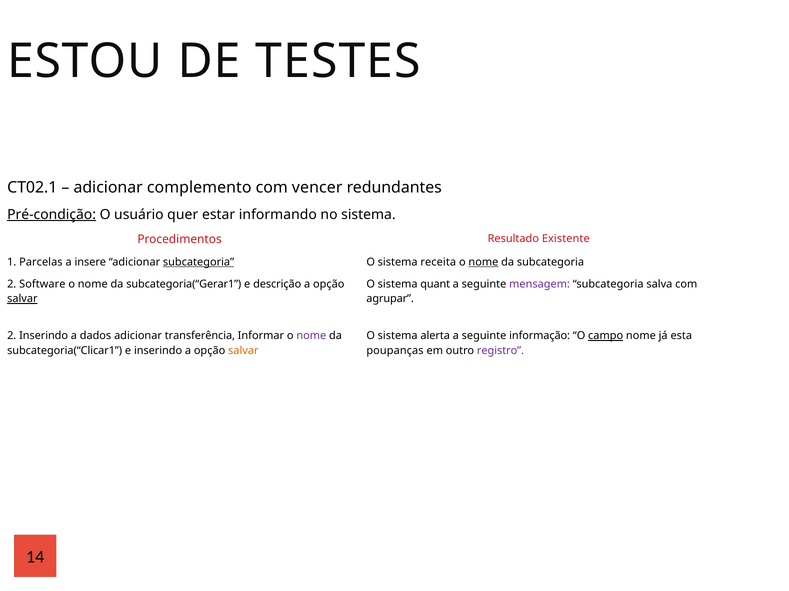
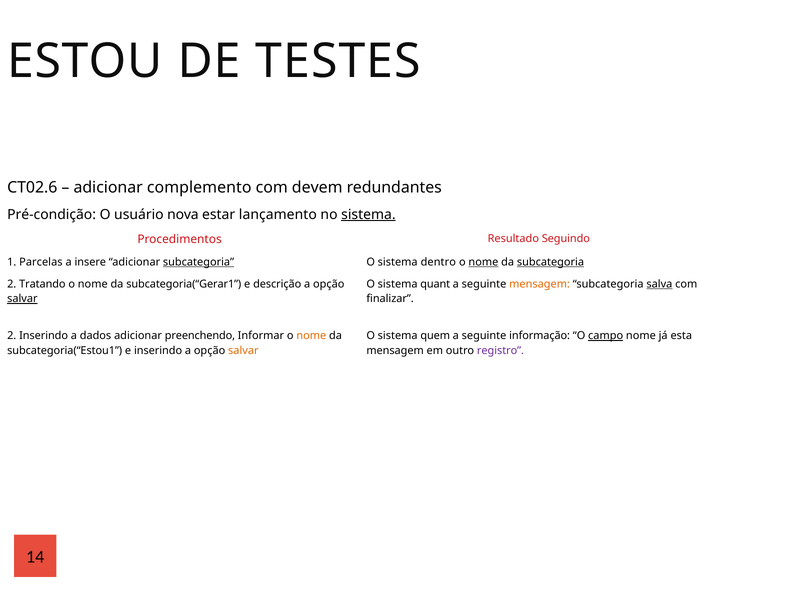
CT02.1: CT02.1 -> CT02.6
vencer: vencer -> devem
Pré-condição underline: present -> none
quer: quer -> nova
informando: informando -> lançamento
sistema at (368, 215) underline: none -> present
Existente: Existente -> Seguindo
receita: receita -> dentro
subcategoria at (551, 262) underline: none -> present
Software: Software -> Tratando
mensagem at (540, 284) colour: purple -> orange
salva underline: none -> present
agrupar: agrupar -> finalizar
transferência: transferência -> preenchendo
nome at (311, 336) colour: purple -> orange
alerta: alerta -> quem
subcategoria(“Clicar1: subcategoria(“Clicar1 -> subcategoria(“Estou1
poupanças at (395, 351): poupanças -> mensagem
